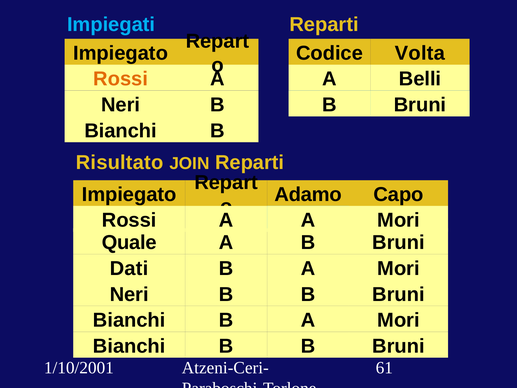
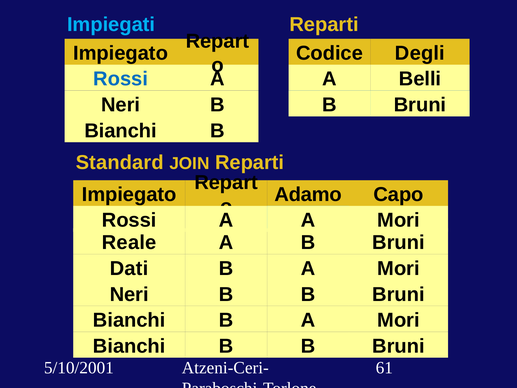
Volta: Volta -> Degli
Rossi at (121, 79) colour: orange -> blue
Risultato: Risultato -> Standard
Quale: Quale -> Reale
1/10/2001: 1/10/2001 -> 5/10/2001
